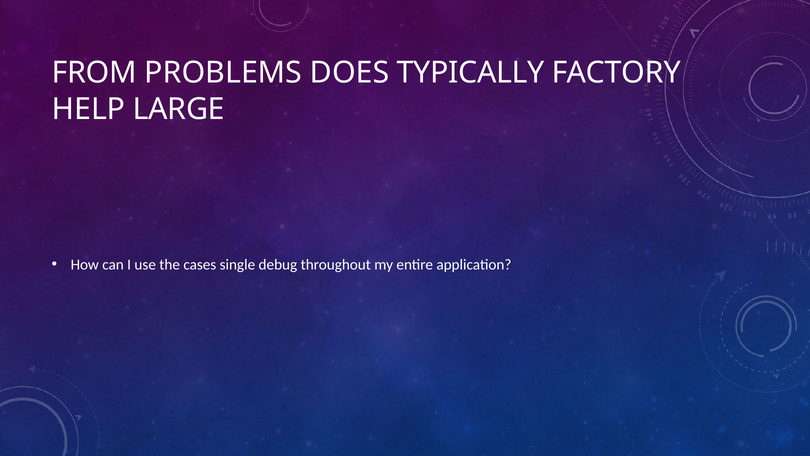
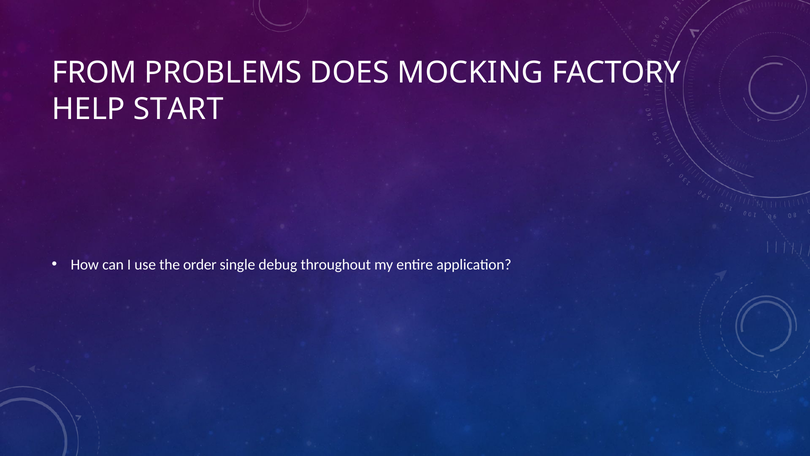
TYPICALLY: TYPICALLY -> MOCKING
LARGE: LARGE -> START
cases: cases -> order
